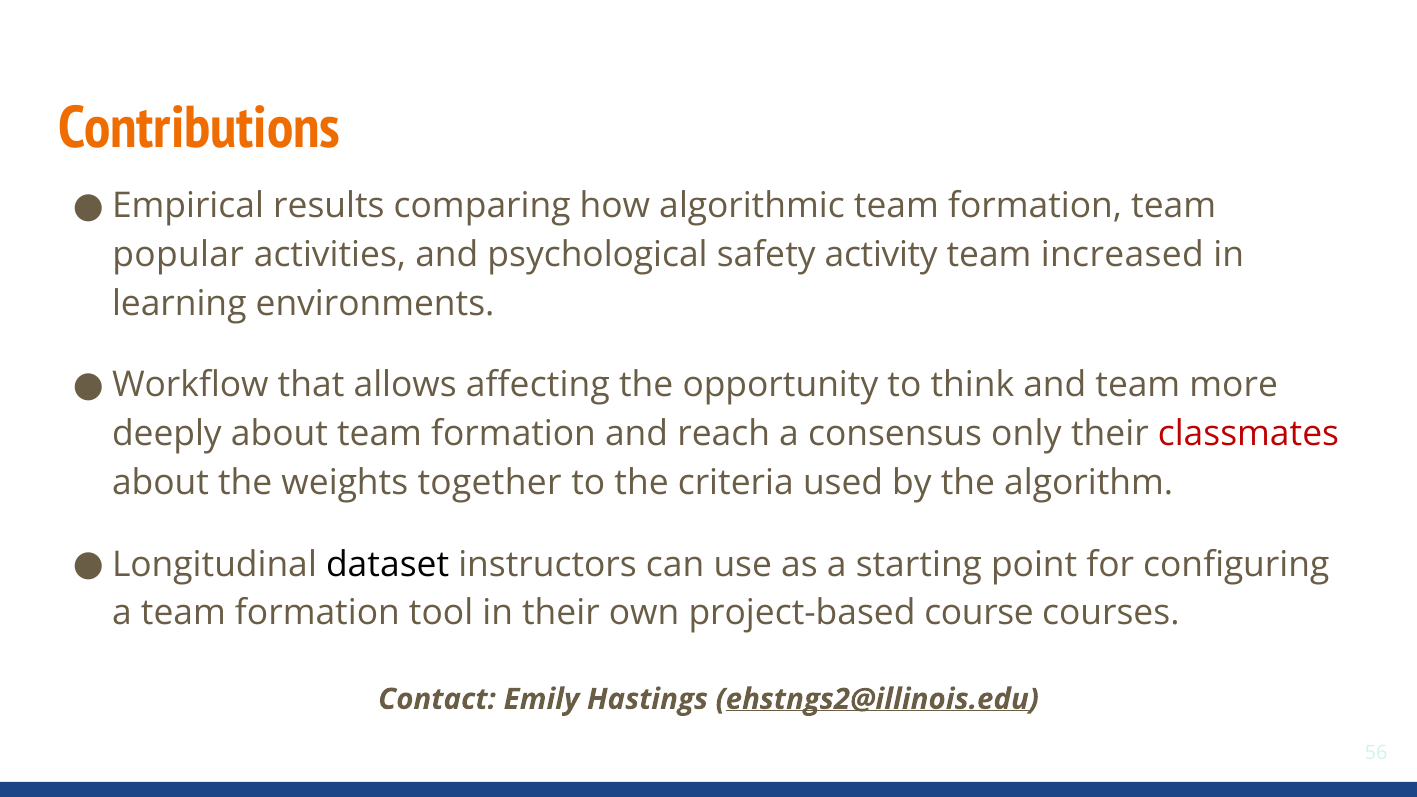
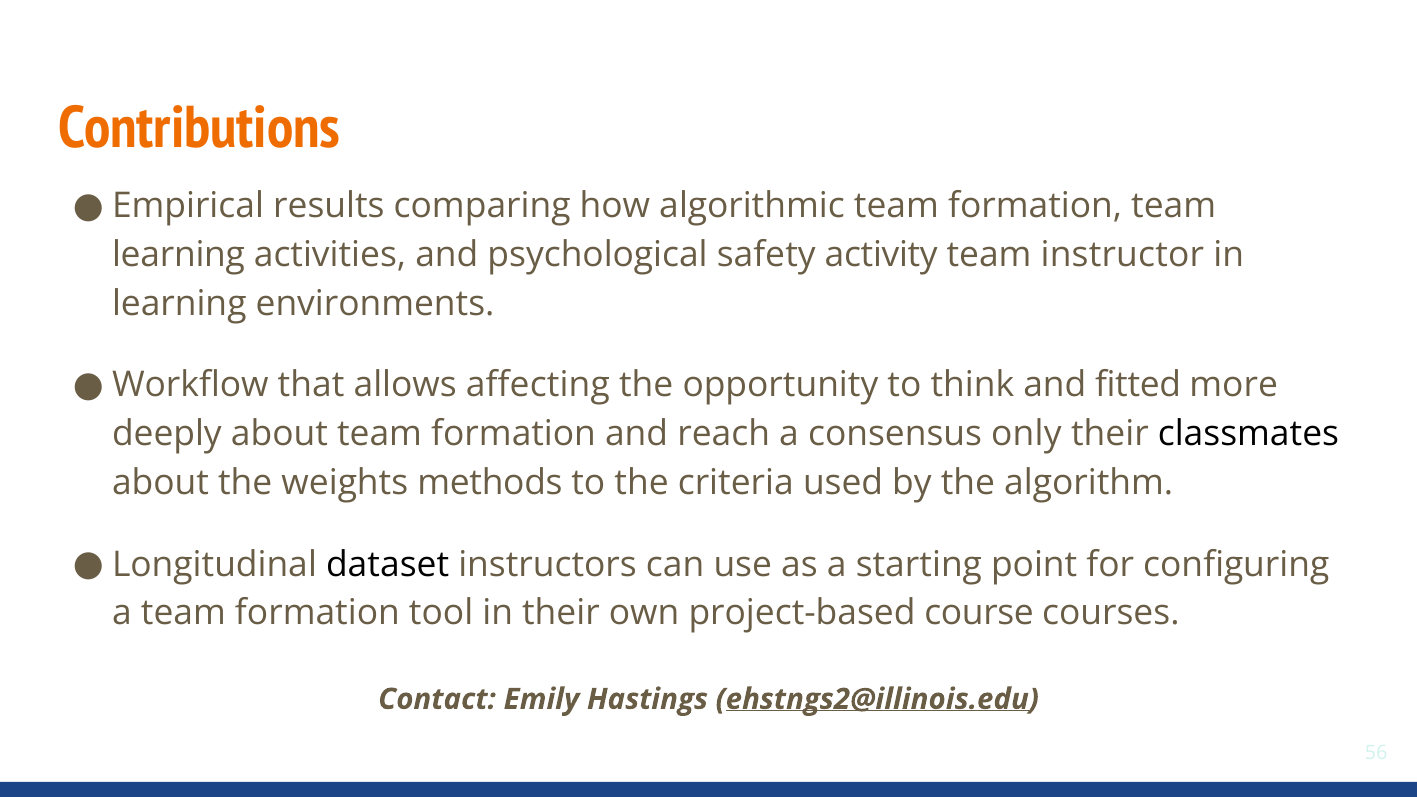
popular at (178, 255): popular -> learning
increased: increased -> instructor
and team: team -> fitted
classmates colour: red -> black
together: together -> methods
